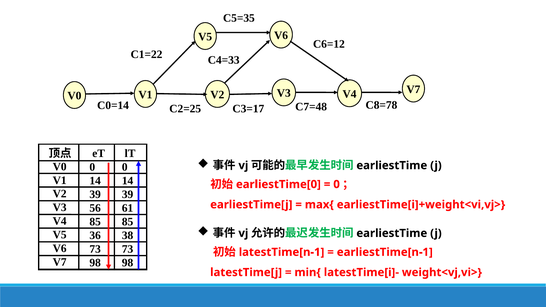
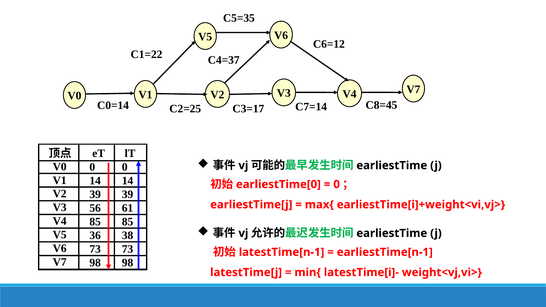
C4=33: C4=33 -> C4=37
C7=48: C7=48 -> C7=14
C8=78: C8=78 -> C8=45
